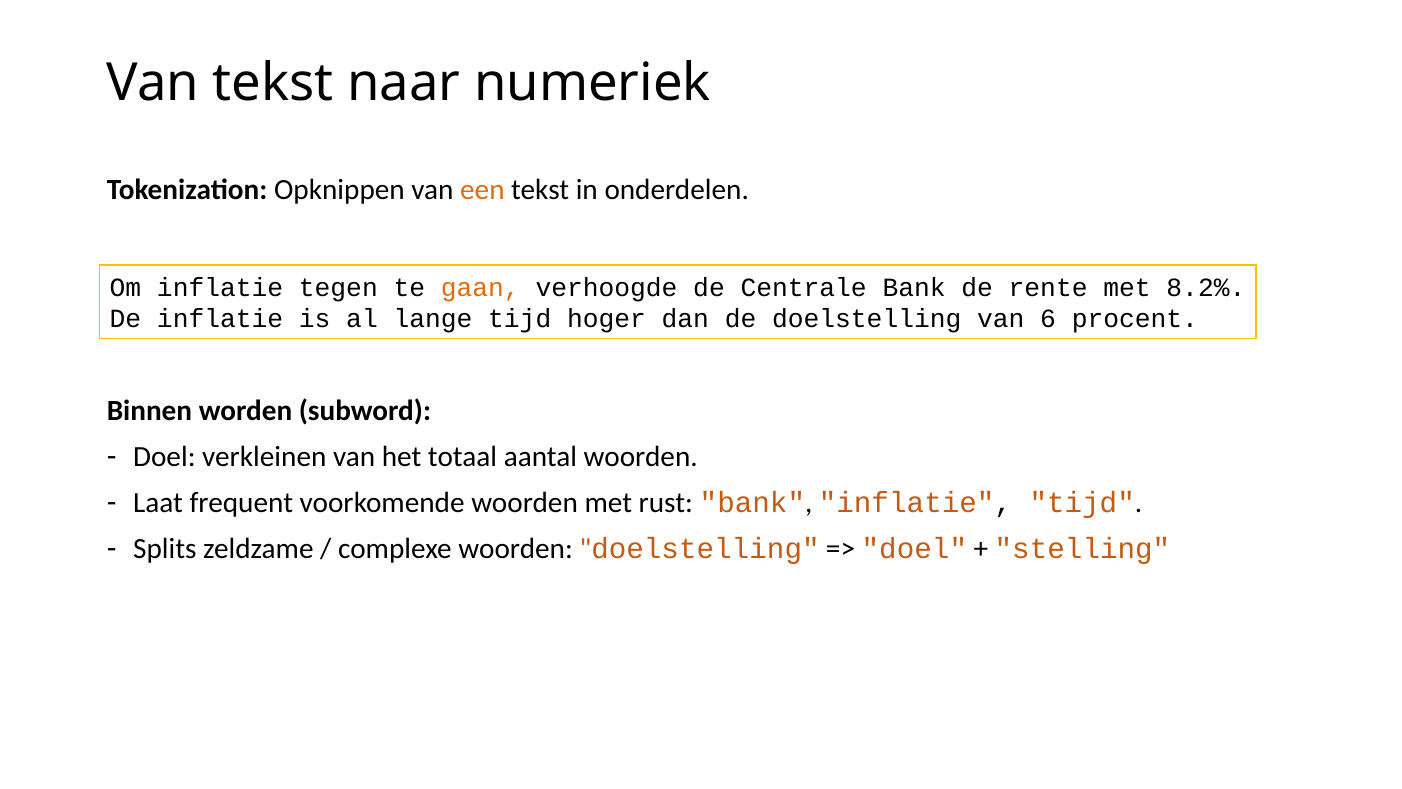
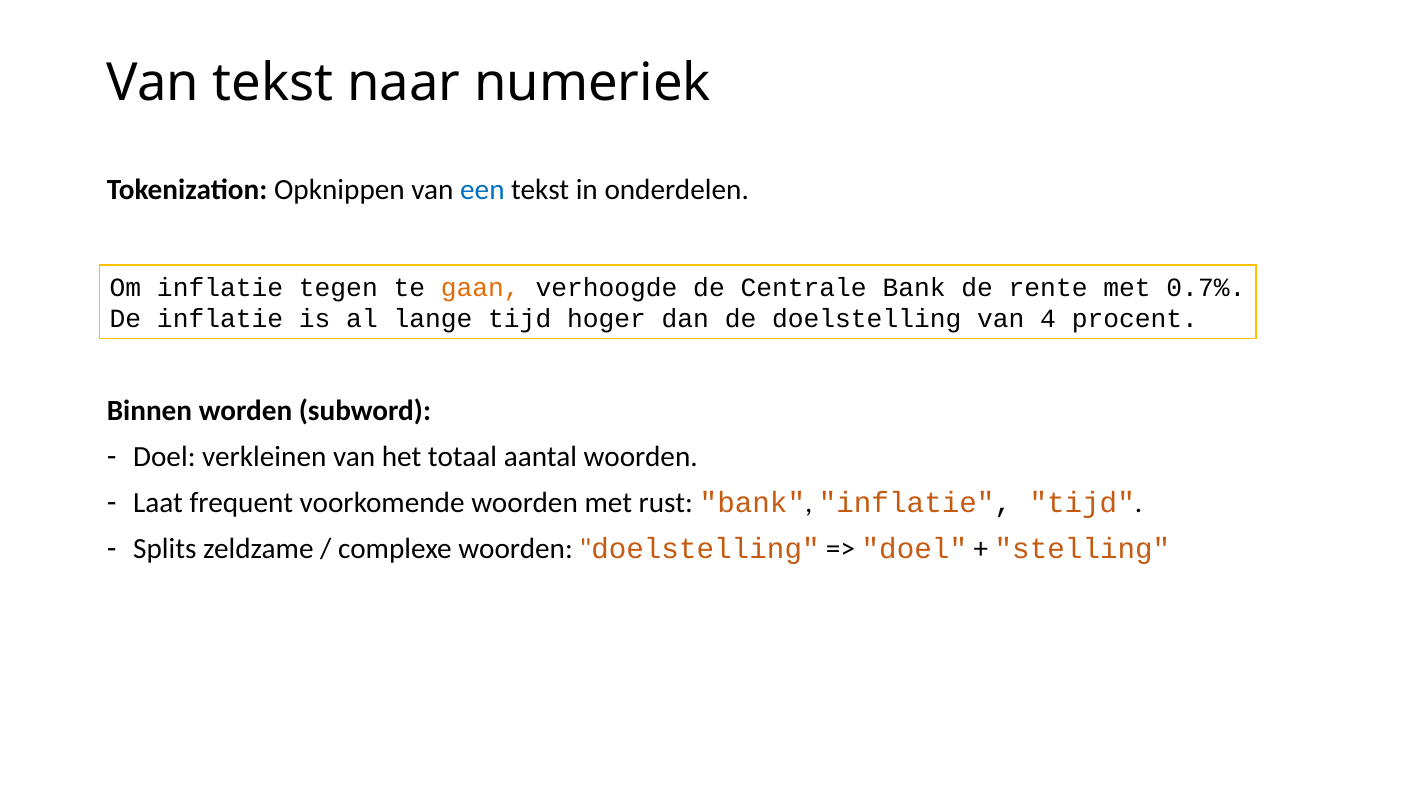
een colour: orange -> blue
8.2%: 8.2% -> 0.7%
6: 6 -> 4
